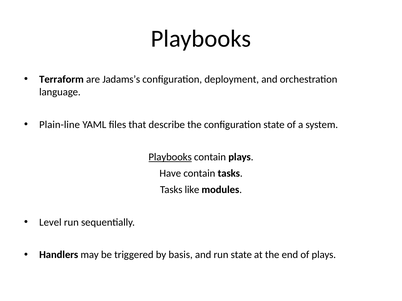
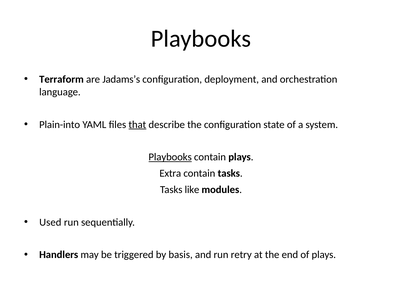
Plain-line: Plain-line -> Plain-into
that underline: none -> present
Have: Have -> Extra
Level: Level -> Used
run state: state -> retry
